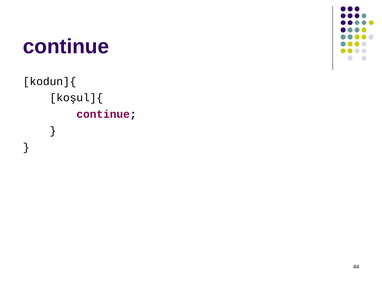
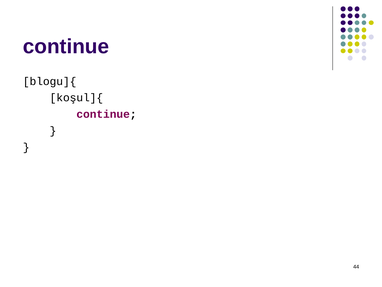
kodun]{: kodun]{ -> blogu]{
